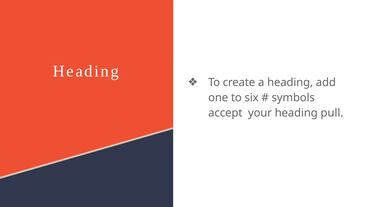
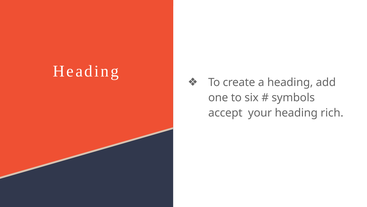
pull: pull -> rich
